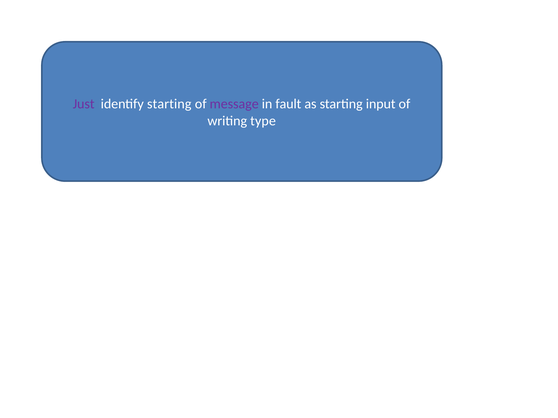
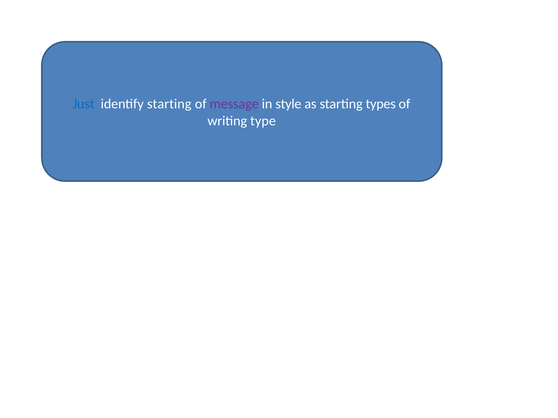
Just colour: purple -> blue
fault: fault -> style
input: input -> types
